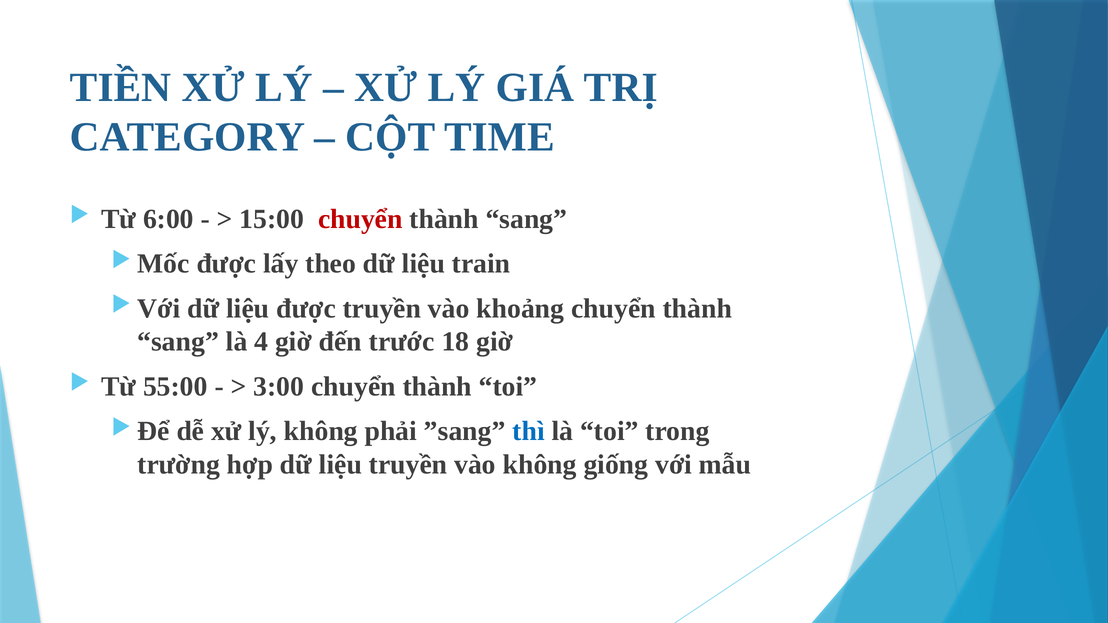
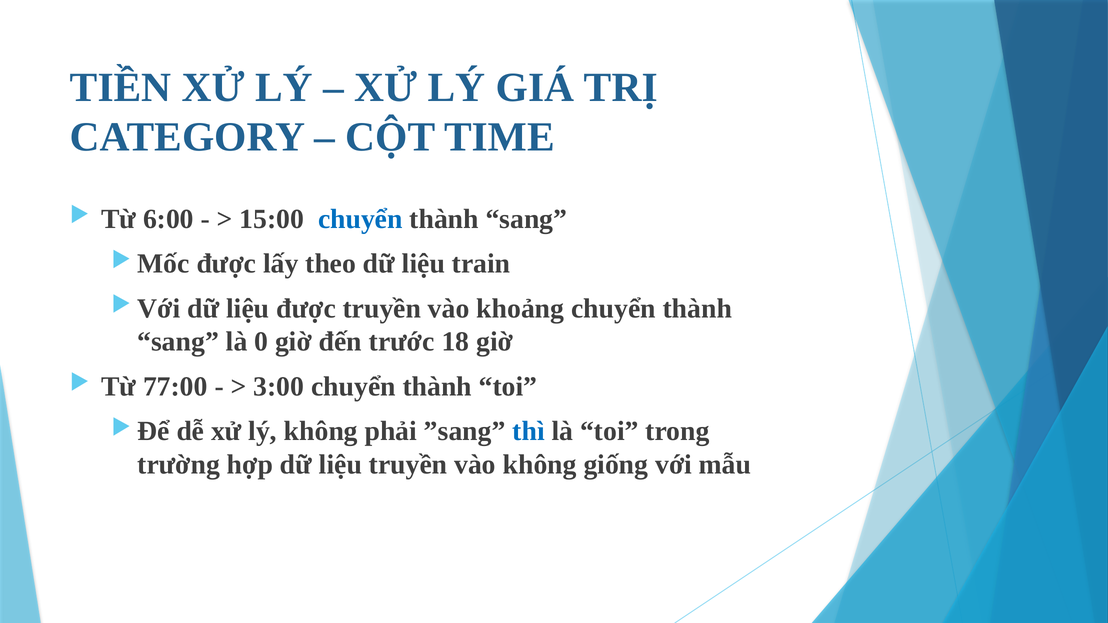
chuyển at (360, 219) colour: red -> blue
4: 4 -> 0
55:00: 55:00 -> 77:00
